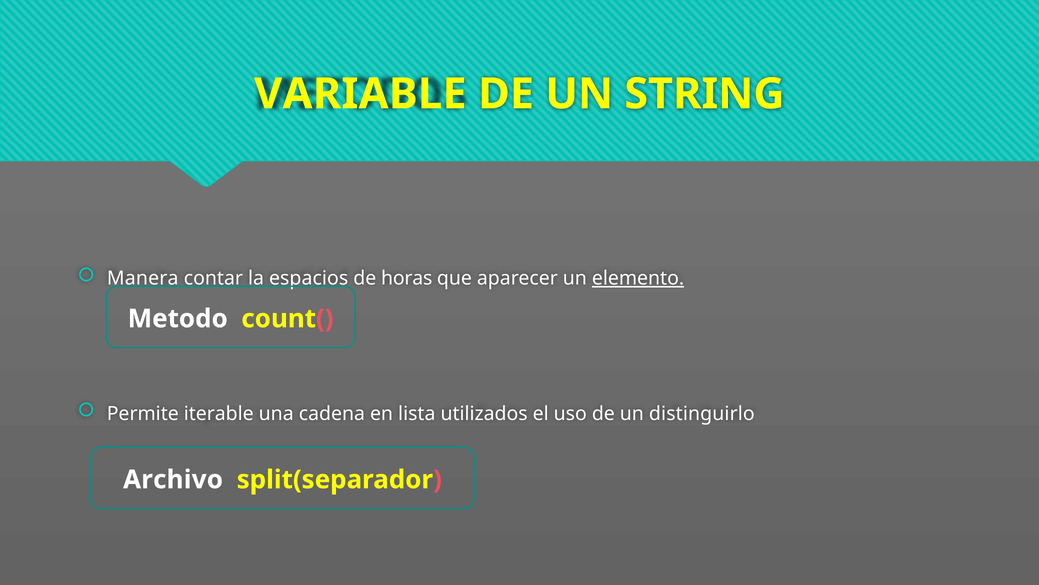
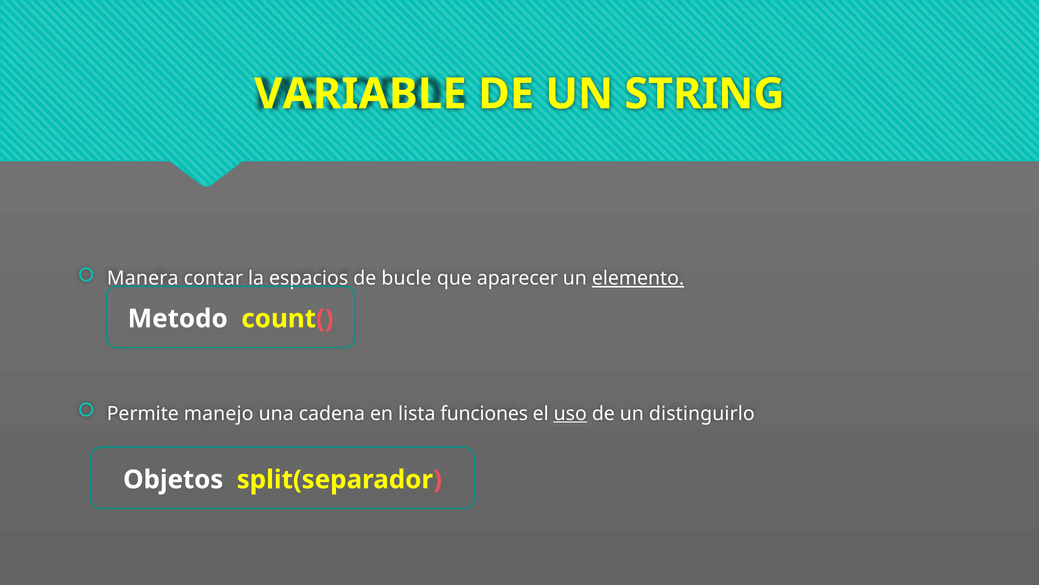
horas: horas -> bucle
iterable: iterable -> manejo
utilizados: utilizados -> funciones
uso underline: none -> present
Archivo: Archivo -> Objetos
